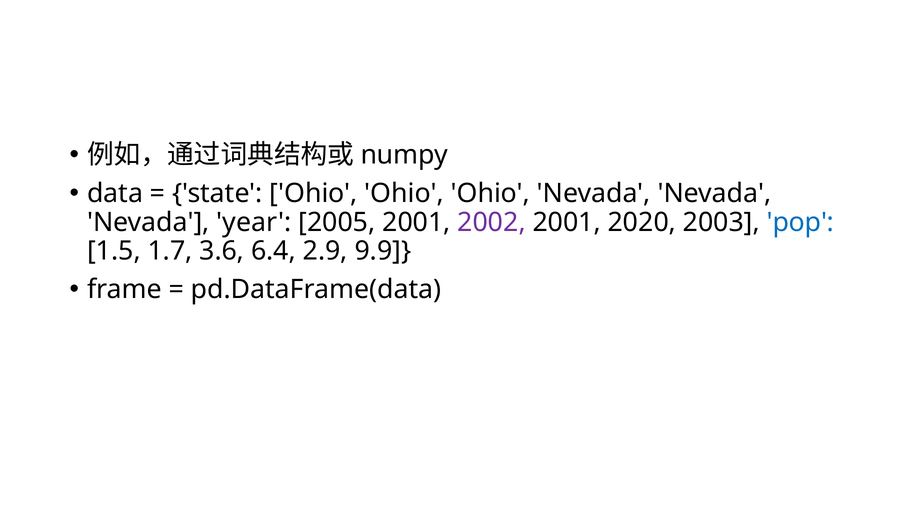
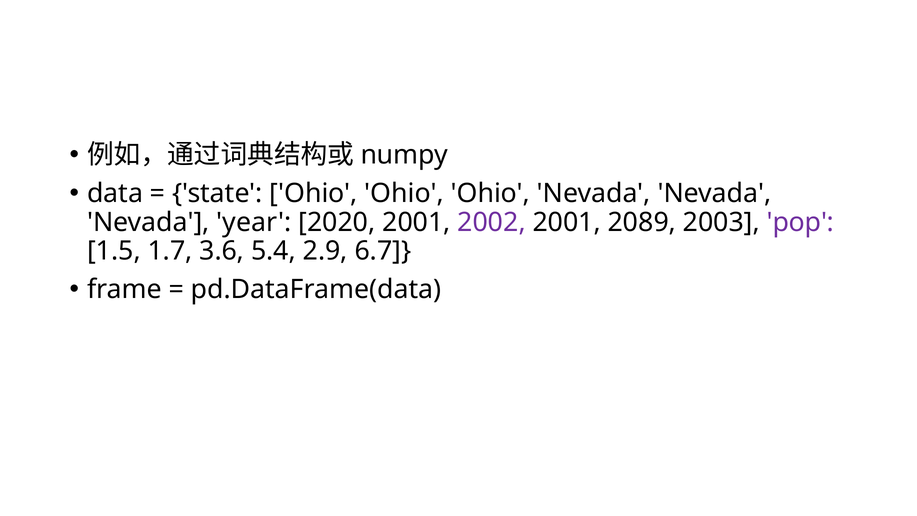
2005: 2005 -> 2020
2020: 2020 -> 2089
pop colour: blue -> purple
6.4: 6.4 -> 5.4
9.9: 9.9 -> 6.7
